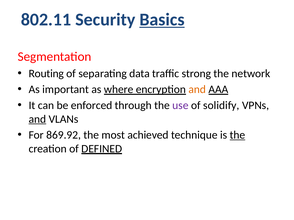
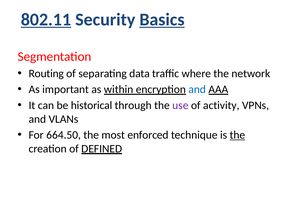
802.11 underline: none -> present
strong: strong -> where
where: where -> within
and at (197, 90) colour: orange -> blue
enforced: enforced -> historical
solidify: solidify -> activity
and at (37, 119) underline: present -> none
869.92: 869.92 -> 664.50
achieved: achieved -> enforced
